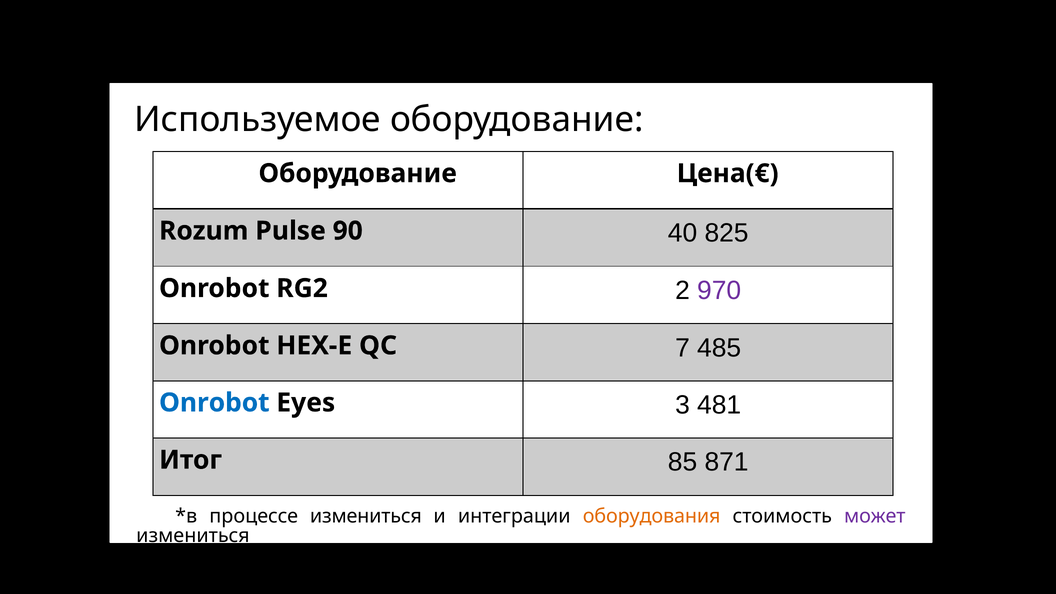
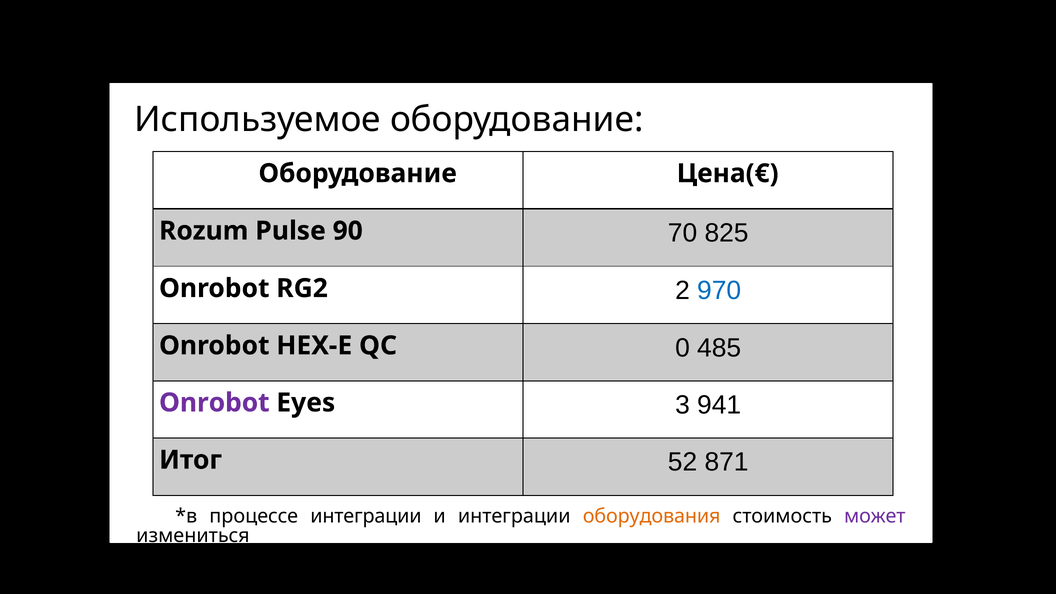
40: 40 -> 70
970 colour: purple -> blue
7: 7 -> 0
Onrobot at (214, 403) colour: blue -> purple
481: 481 -> 941
85: 85 -> 52
процессе измениться: измениться -> интеграции
